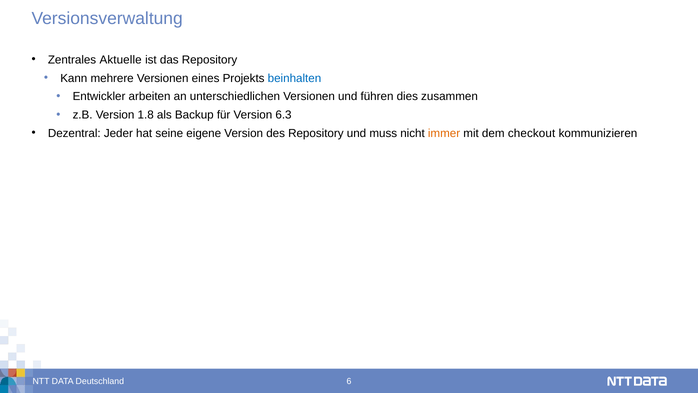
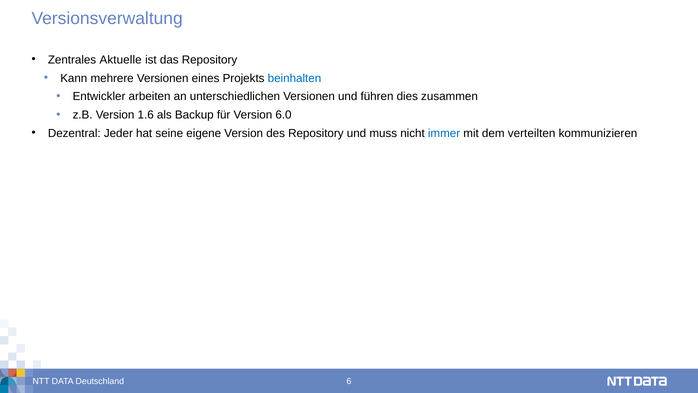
1.8: 1.8 -> 1.6
6.3: 6.3 -> 6.0
immer colour: orange -> blue
checkout: checkout -> verteilten
